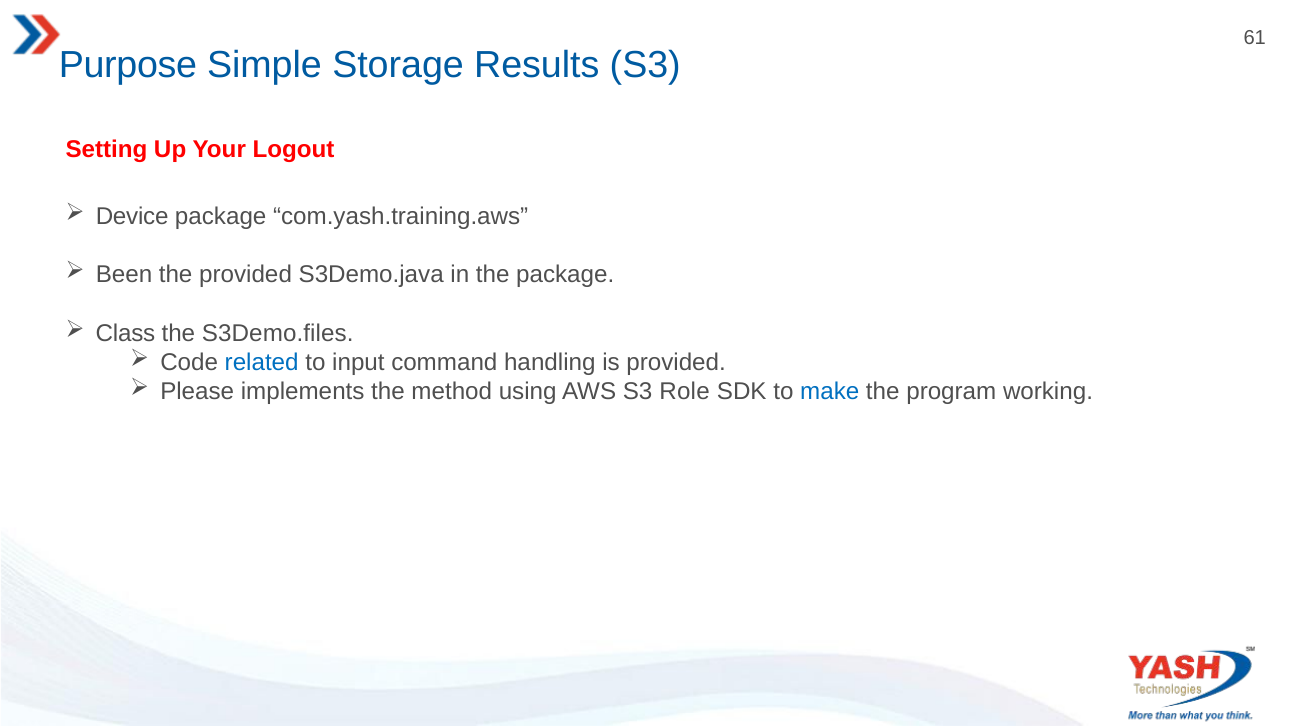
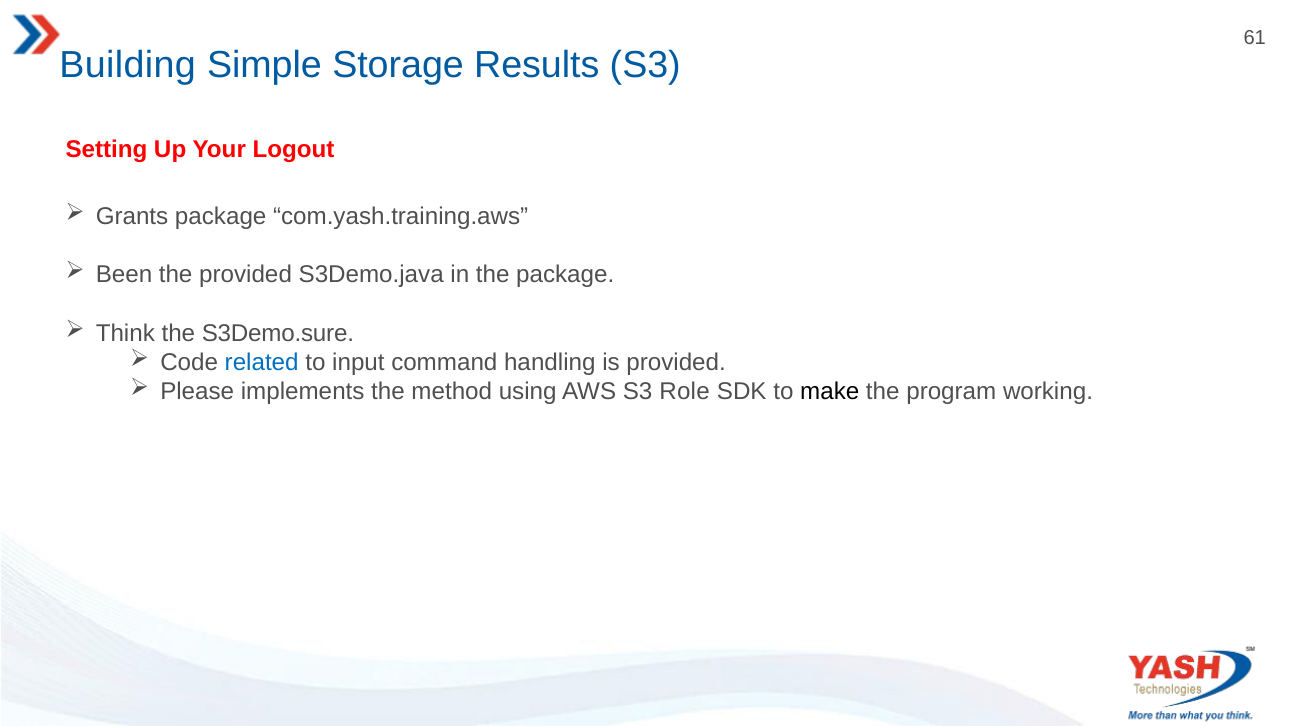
Purpose: Purpose -> Building
Device: Device -> Grants
Class: Class -> Think
S3Demo.files: S3Demo.files -> S3Demo.sure
make colour: blue -> black
